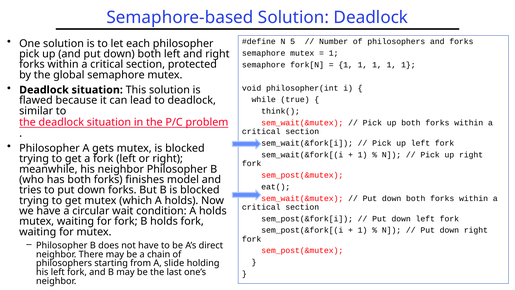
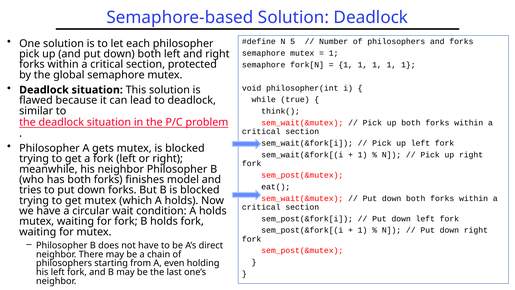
slide: slide -> even
